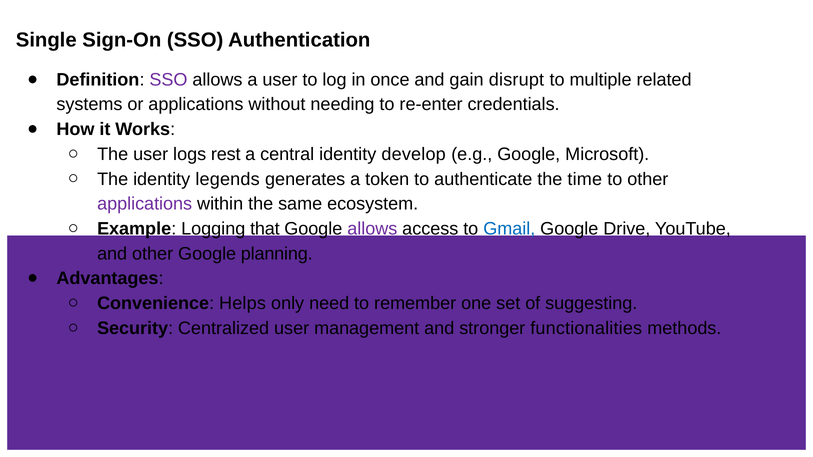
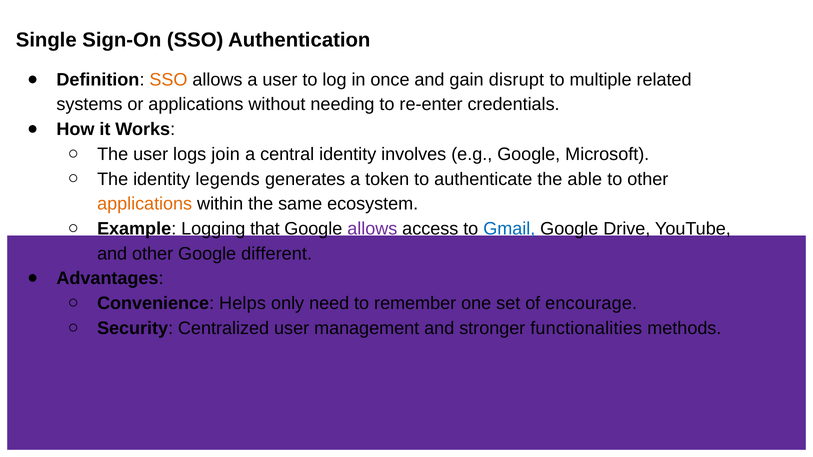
SSO at (168, 80) colour: purple -> orange
rest: rest -> join
develop: develop -> involves
time: time -> able
applications at (145, 204) colour: purple -> orange
planning: planning -> different
suggesting: suggesting -> encourage
